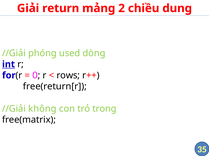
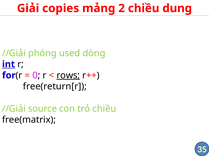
return: return -> copies
rows underline: none -> present
không: không -> source
trỏ trong: trong -> chiều
